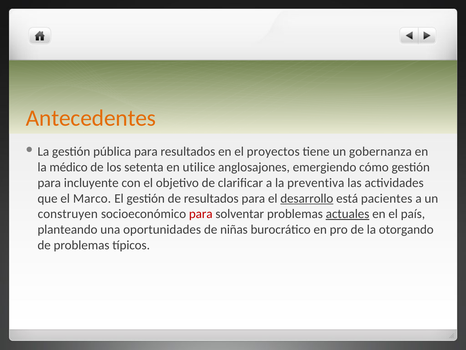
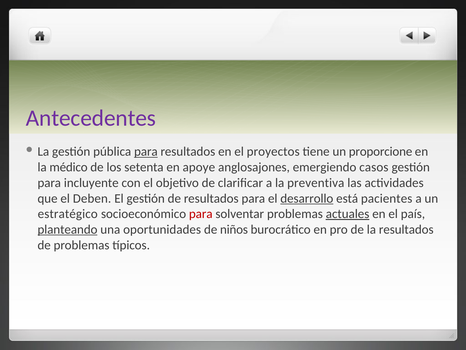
Antecedentes colour: orange -> purple
para at (146, 151) underline: none -> present
gobernanza: gobernanza -> proporcione
utilice: utilice -> apoye
cómo: cómo -> casos
Marco: Marco -> Deben
construyen: construyen -> estratégico
planteando underline: none -> present
niñas: niñas -> niños
la otorgando: otorgando -> resultados
